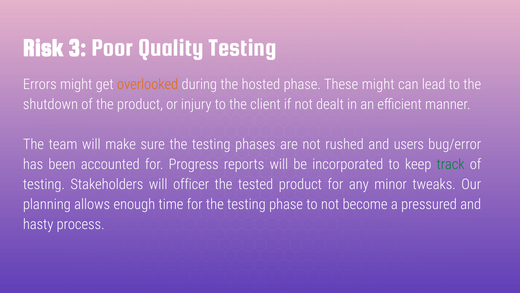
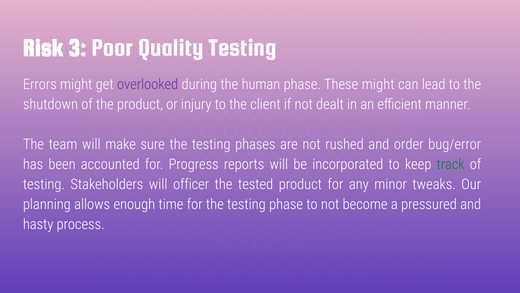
overlooked colour: orange -> purple
hosted: hosted -> human
users: users -> order
